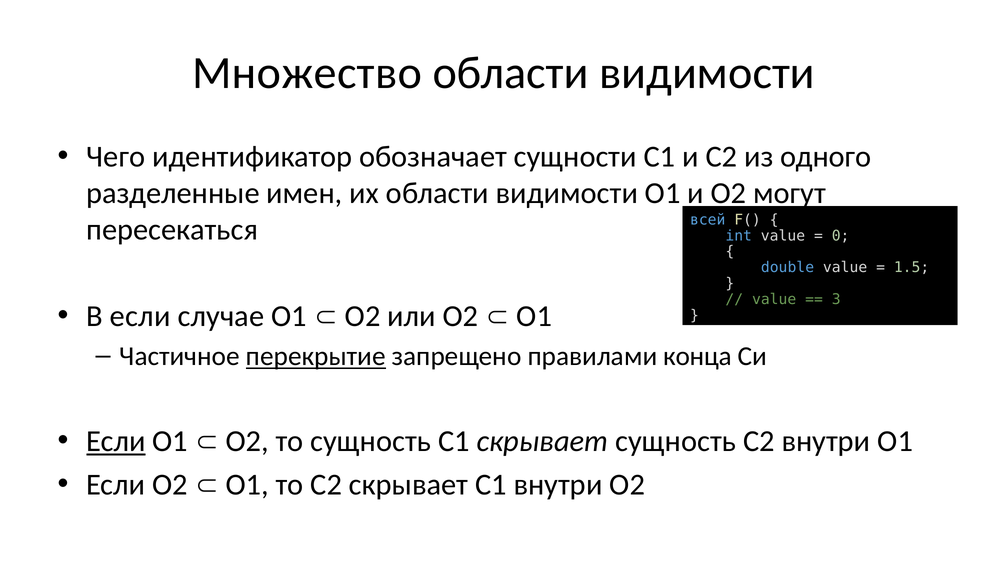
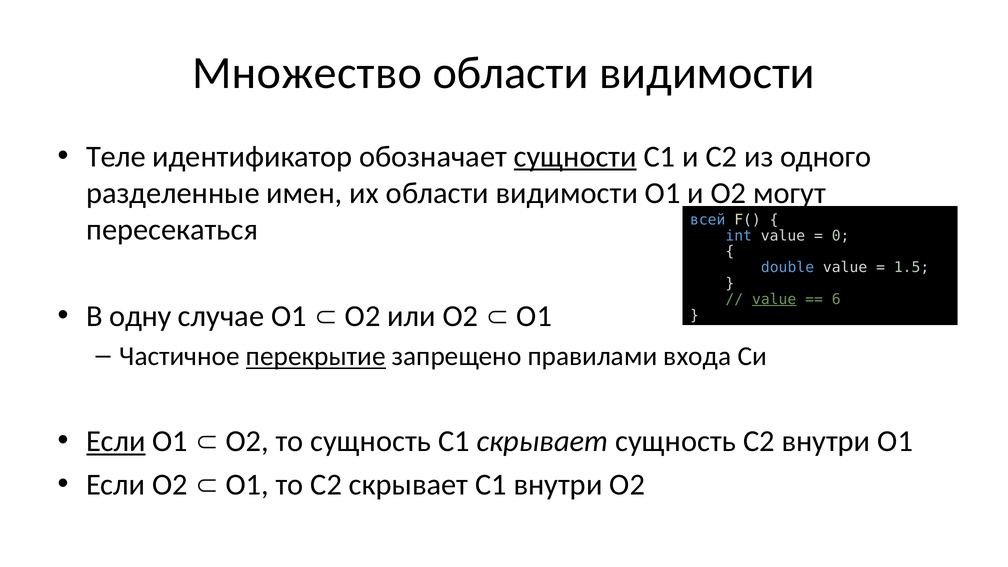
Чего: Чего -> Теле
сущности underline: none -> present
value at (774, 299) underline: none -> present
3: 3 -> 6
В если: если -> одну
конца: конца -> входа
